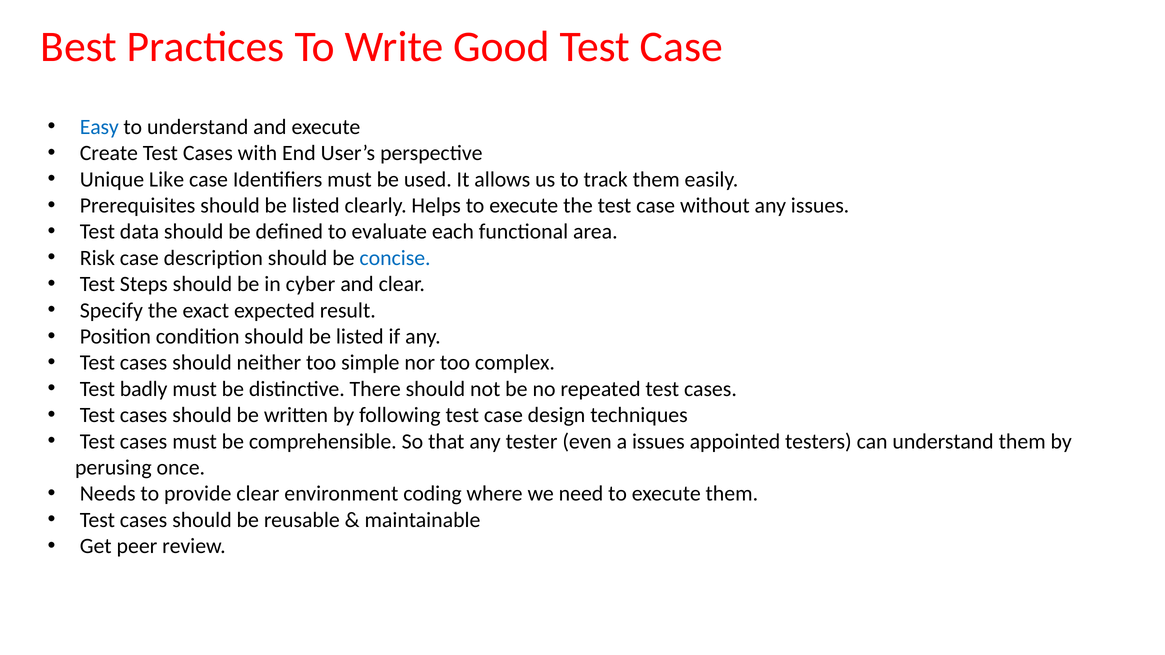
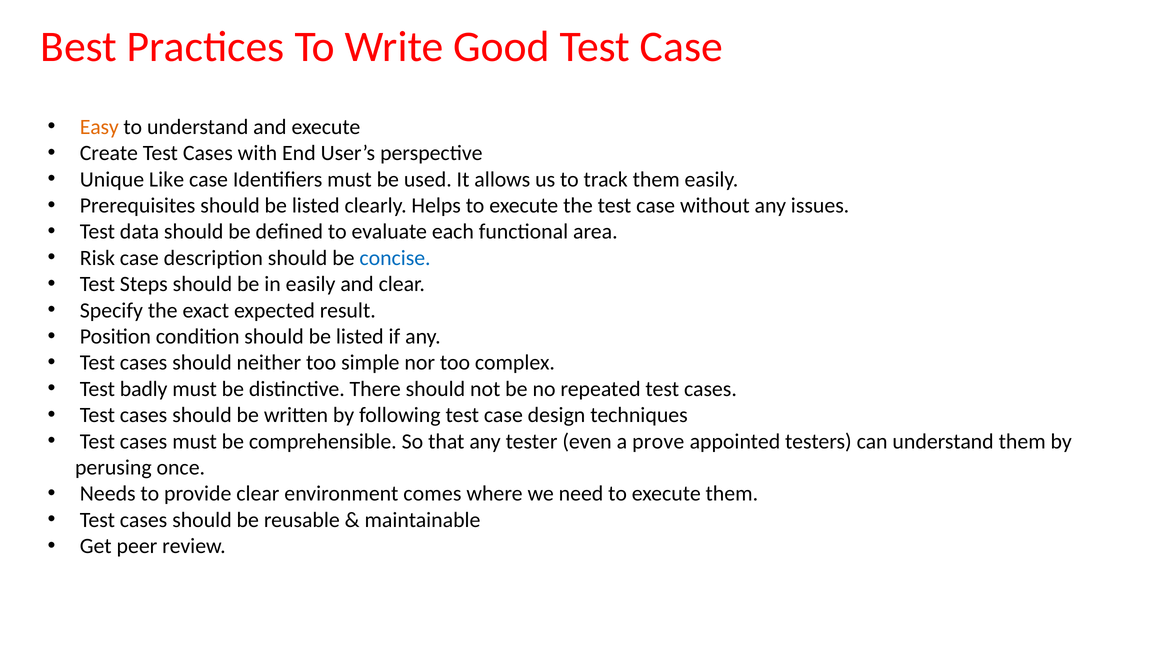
Easy colour: blue -> orange
in cyber: cyber -> easily
a issues: issues -> prove
coding: coding -> comes
